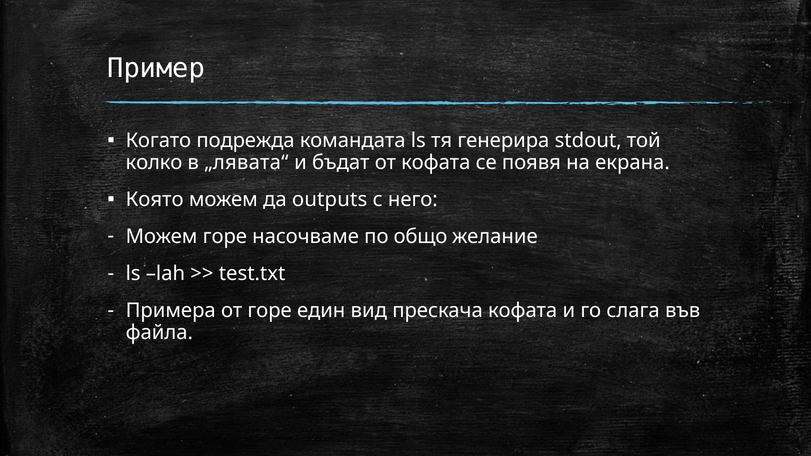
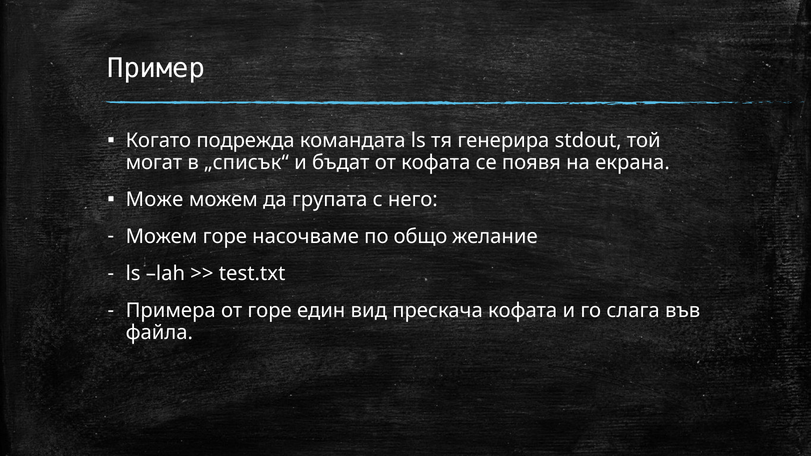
колко: колко -> могат
„лявата“: „лявата“ -> „списък“
Която: Която -> Може
outputs: outputs -> групата
